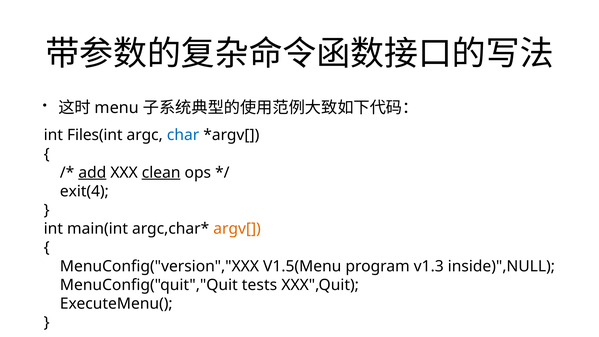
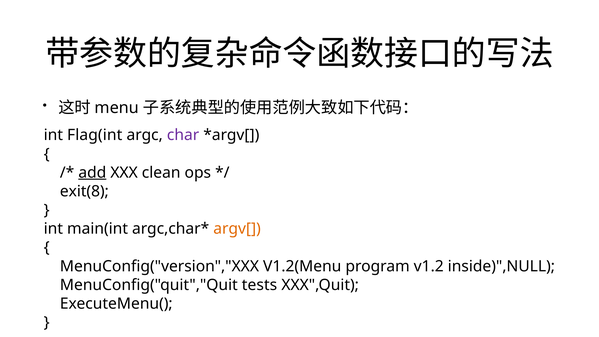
Files(int: Files(int -> Flag(int
char colour: blue -> purple
clean underline: present -> none
exit(4: exit(4 -> exit(8
V1.5(Menu: V1.5(Menu -> V1.2(Menu
v1.3: v1.3 -> v1.2
